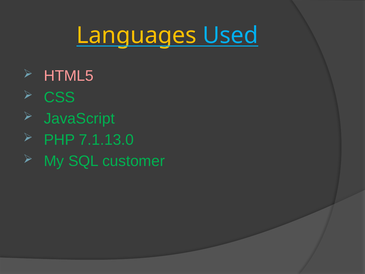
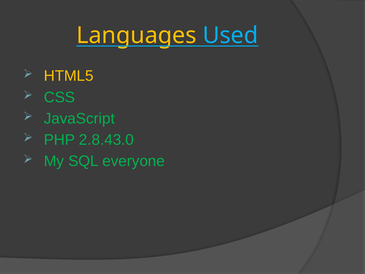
HTML5 colour: pink -> yellow
7.1.13.0: 7.1.13.0 -> 2.8.43.0
customer: customer -> everyone
